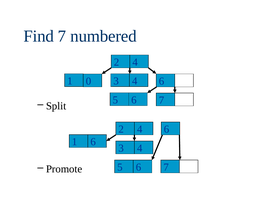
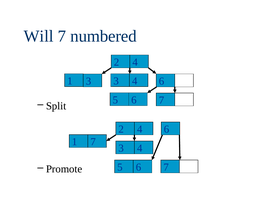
Find: Find -> Will
1 0: 0 -> 3
1 6: 6 -> 7
